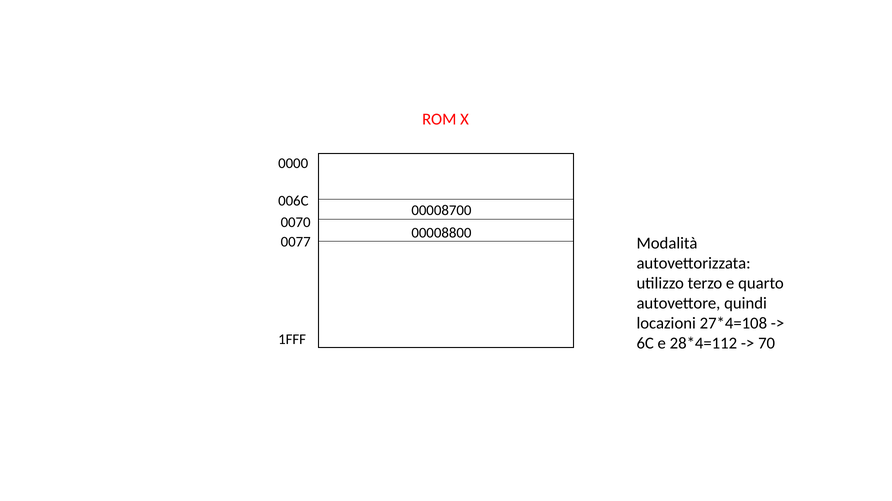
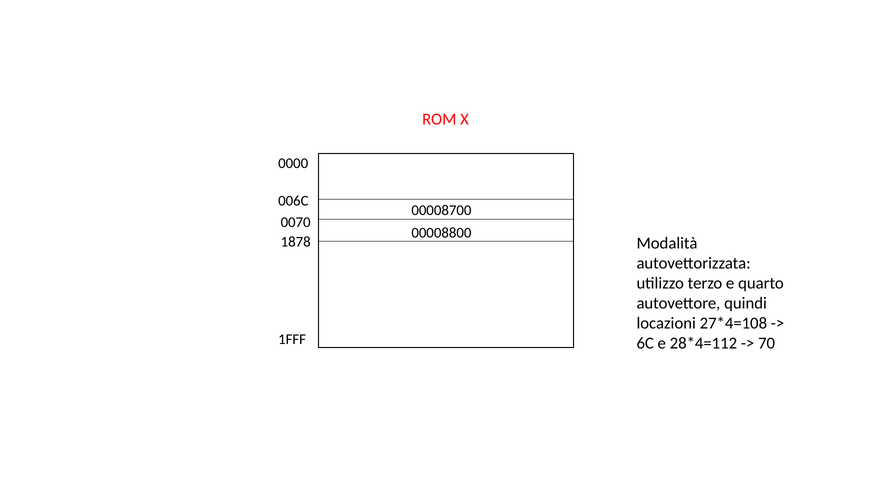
0077: 0077 -> 1878
